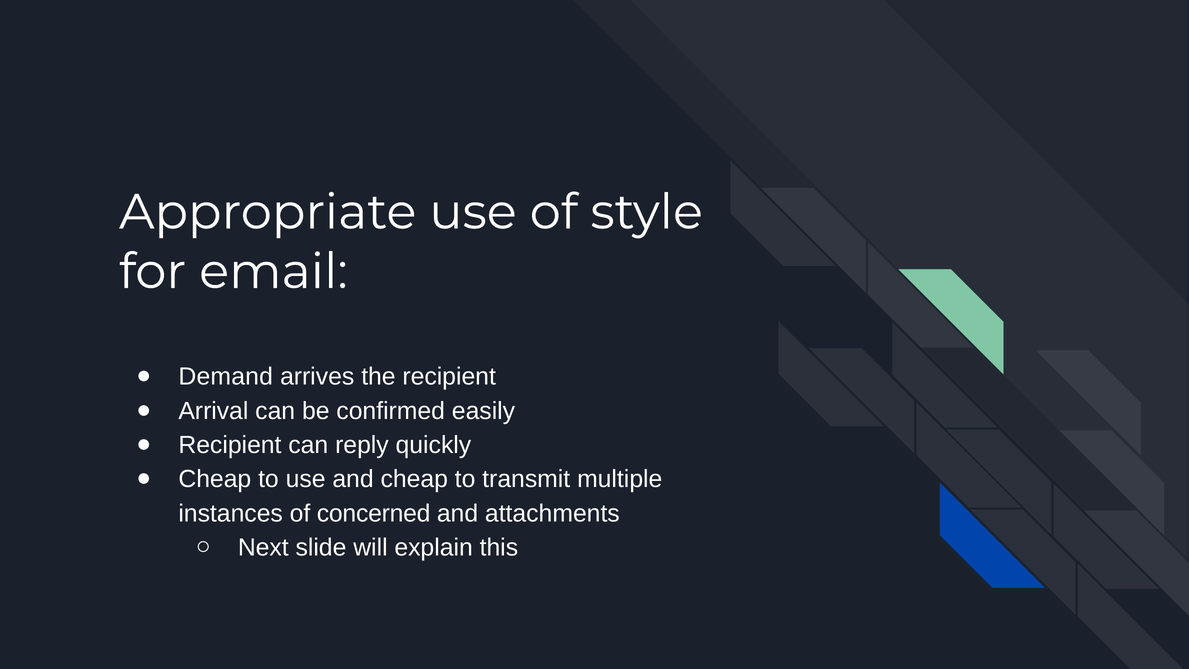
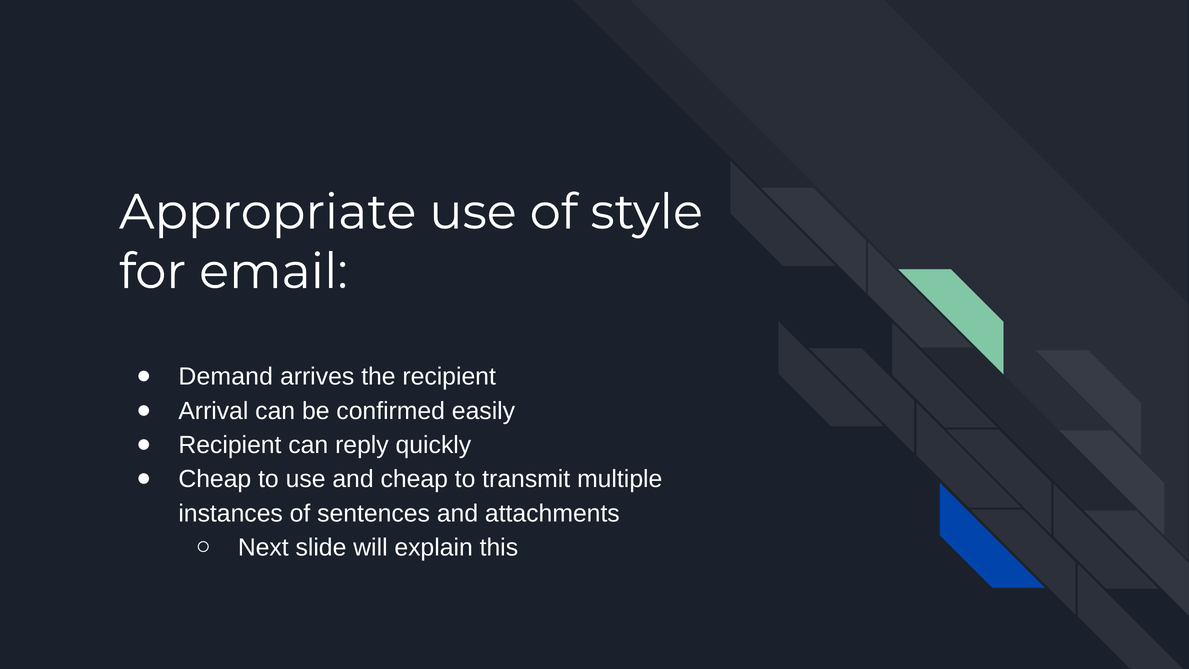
concerned: concerned -> sentences
